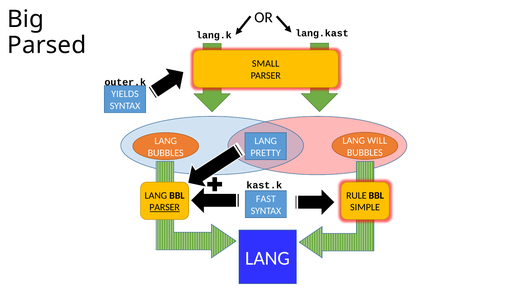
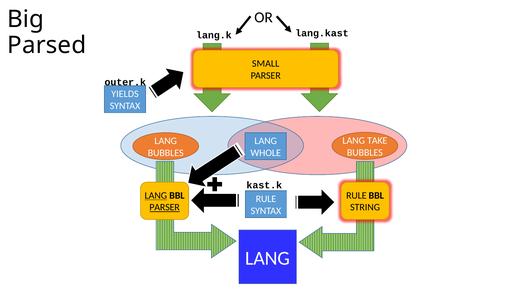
WILL: WILL -> TAKE
PRETTY: PRETTY -> WHOLE
LANG at (156, 196) underline: none -> present
FAST at (266, 199): FAST -> RULE
SIMPLE: SIMPLE -> STRING
